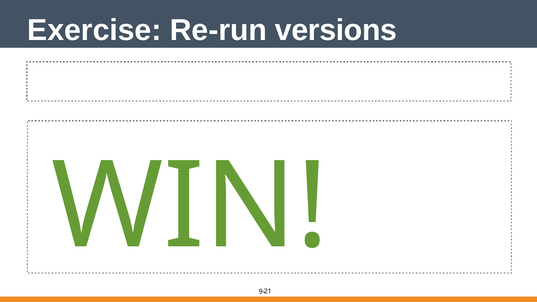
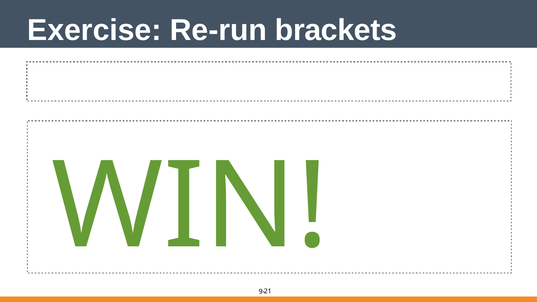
versions: versions -> brackets
